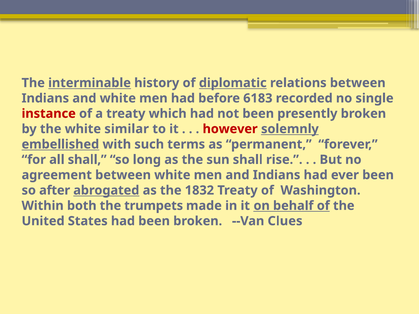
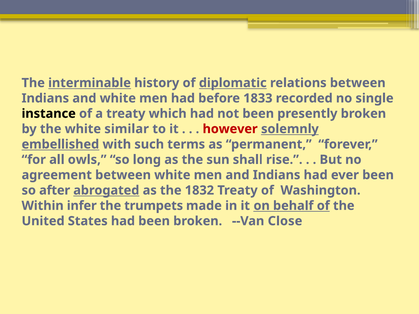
6183: 6183 -> 1833
instance colour: red -> black
all shall: shall -> owls
both: both -> infer
Clues: Clues -> Close
